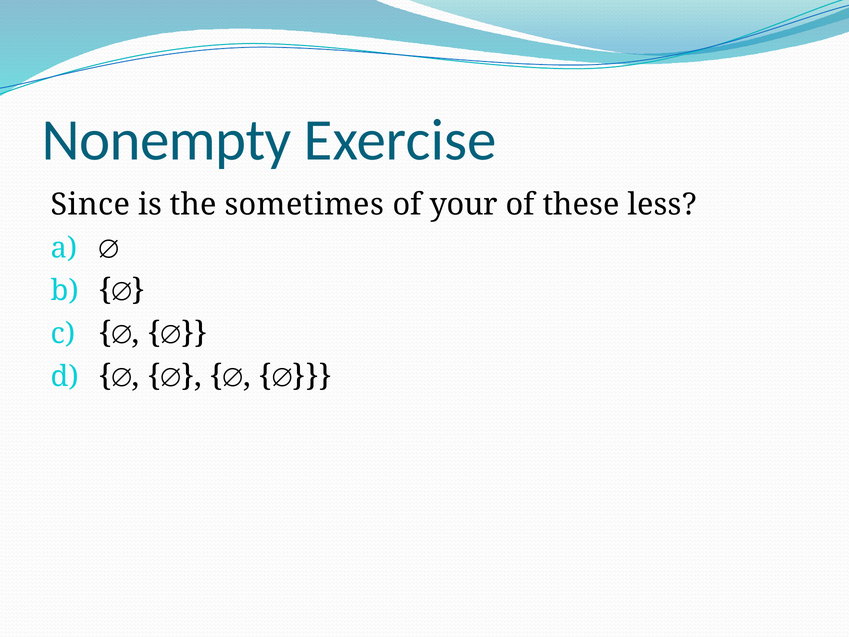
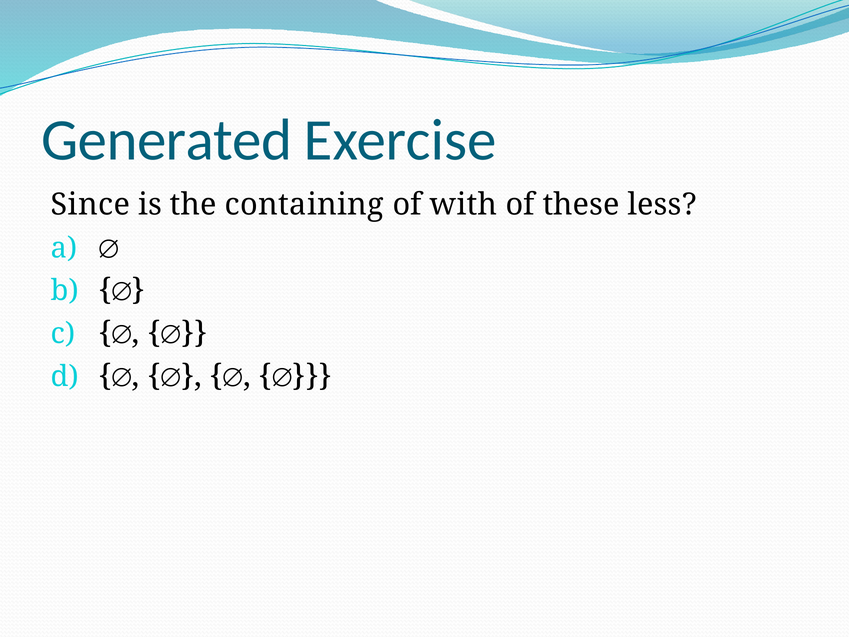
Nonempty: Nonempty -> Generated
sometimes: sometimes -> containing
your: your -> with
